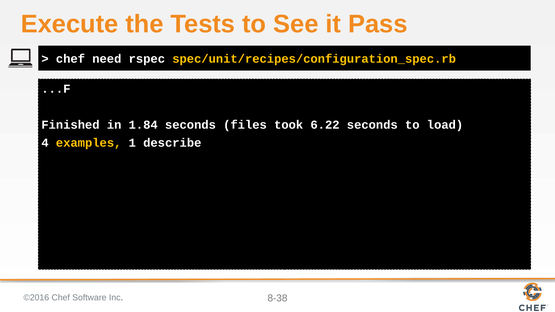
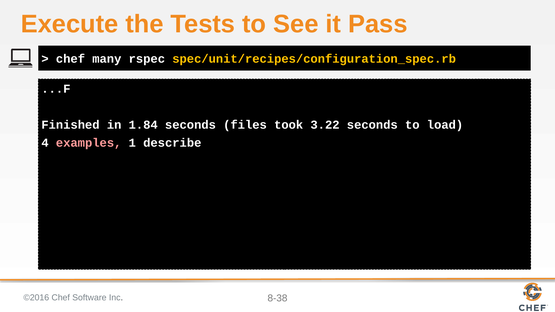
need: need -> many
6.22: 6.22 -> 3.22
examples colour: yellow -> pink
